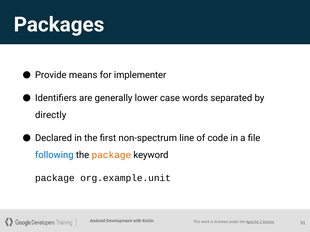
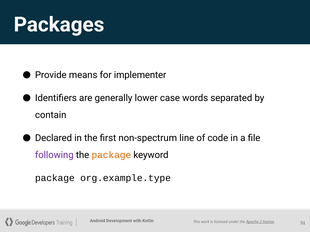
directly: directly -> contain
following colour: blue -> purple
org.example.unit: org.example.unit -> org.example.type
